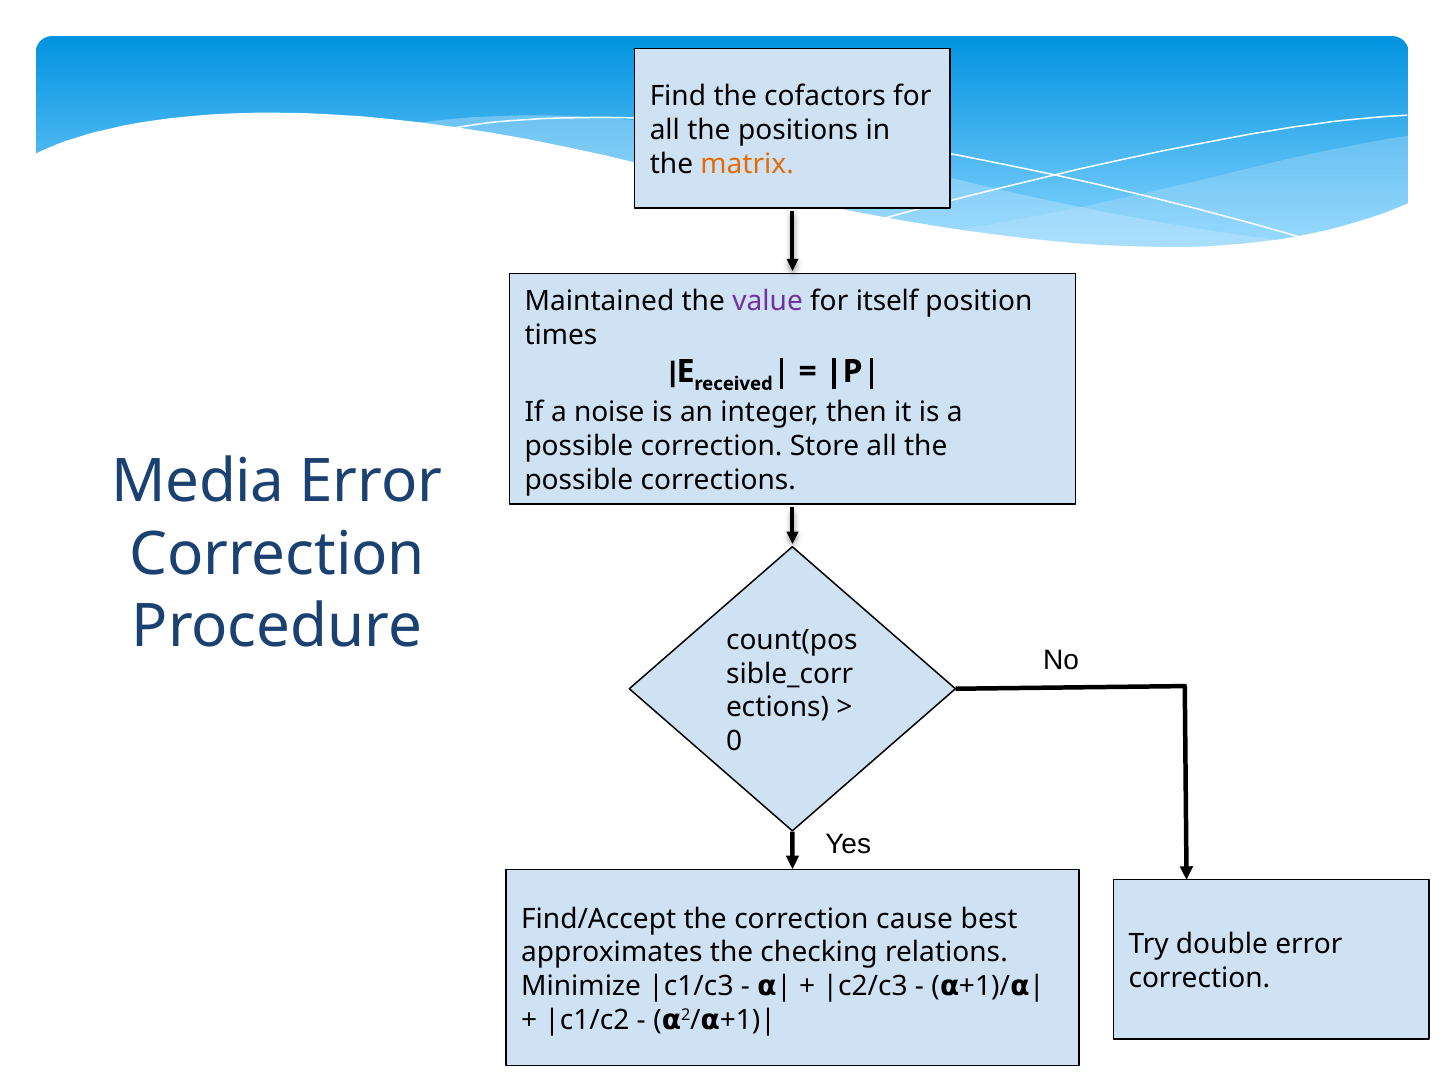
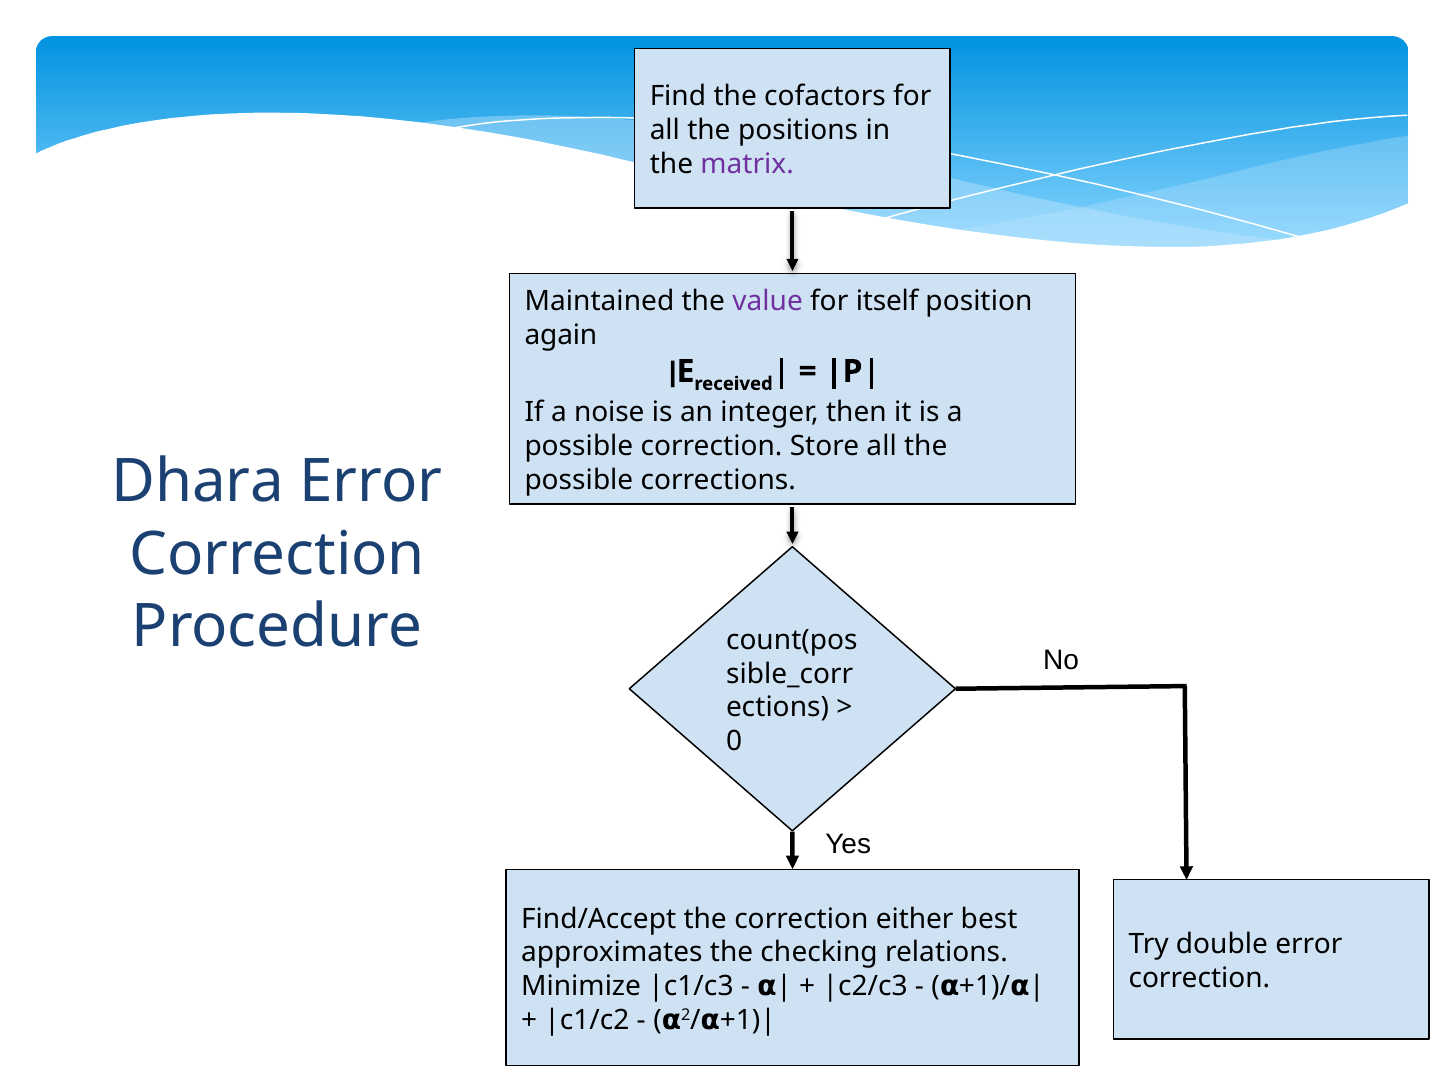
matrix colour: orange -> purple
times: times -> again
Media: Media -> Dhara
cause: cause -> either
